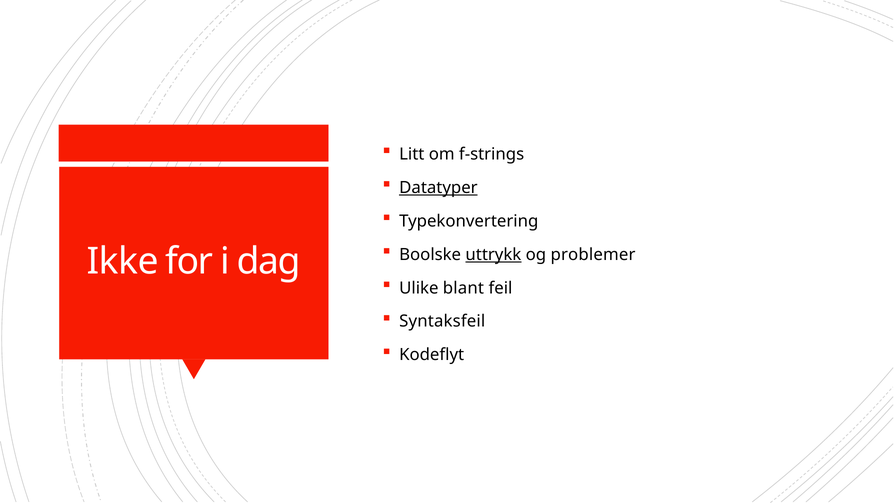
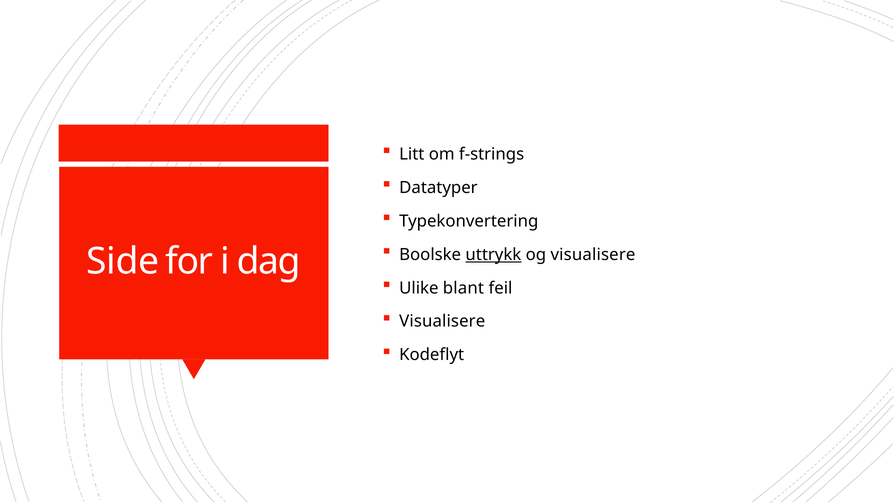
Datatyper underline: present -> none
og problemer: problemer -> visualisere
Ikke: Ikke -> Side
Syntaksfeil at (442, 322): Syntaksfeil -> Visualisere
